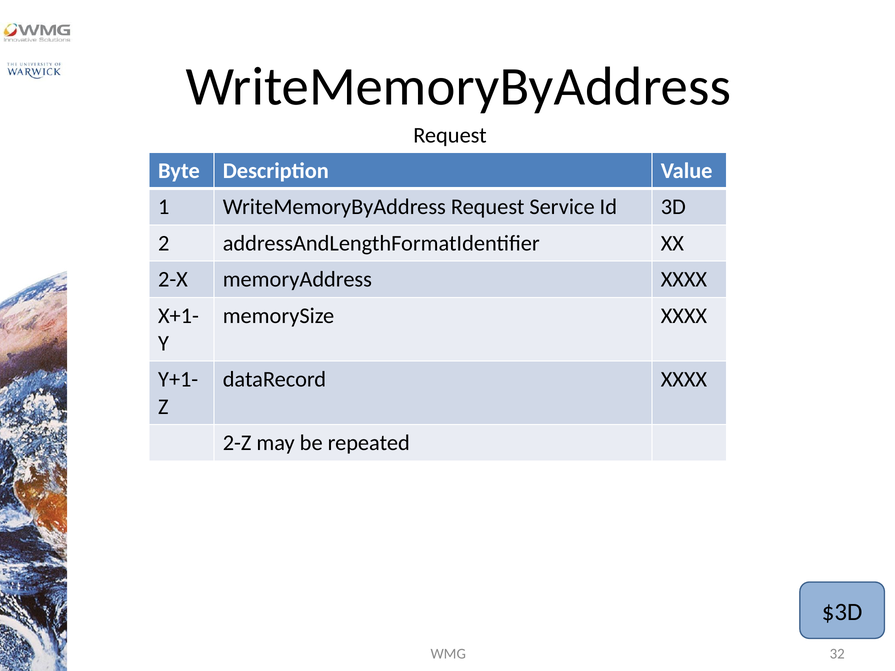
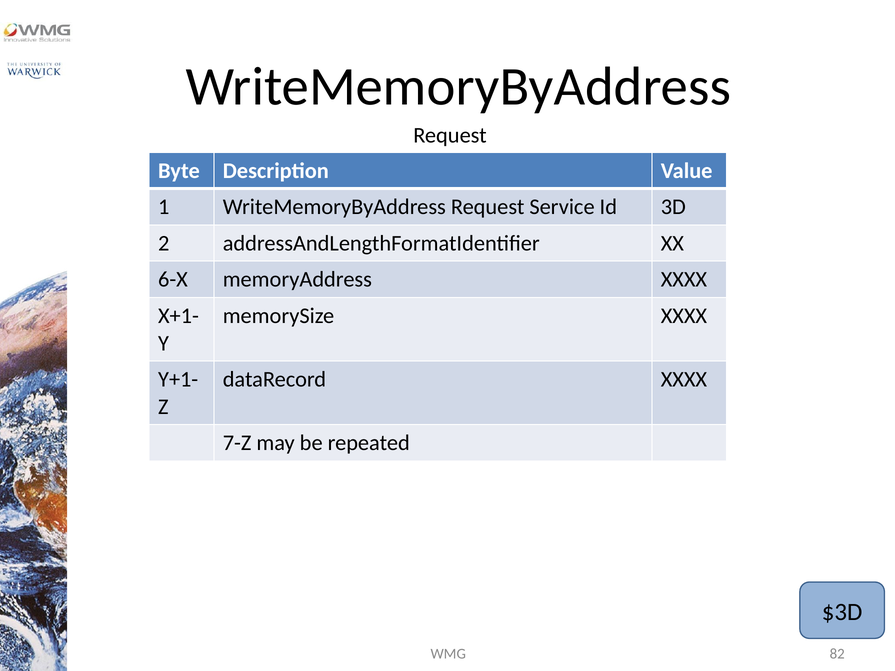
2-X: 2-X -> 6-X
2-Z: 2-Z -> 7-Z
32: 32 -> 82
